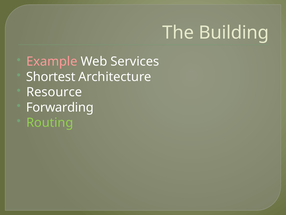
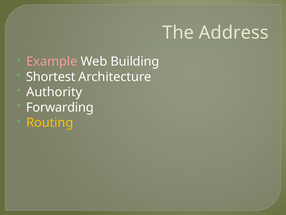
Building: Building -> Address
Services: Services -> Building
Resource: Resource -> Authority
Routing colour: light green -> yellow
